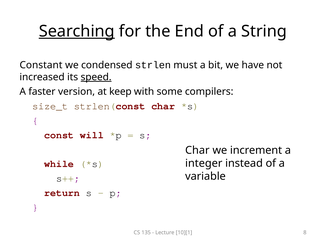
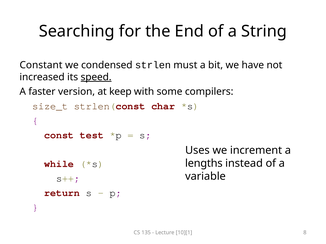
Searching underline: present -> none
will: will -> test
Char at (197, 151): Char -> Uses
integer: integer -> lengths
